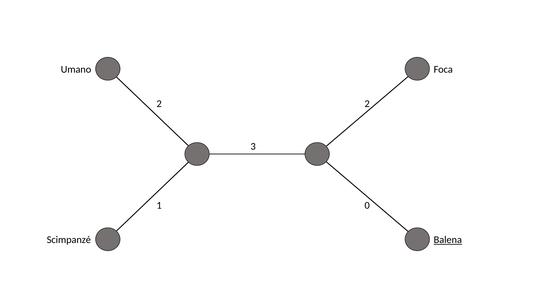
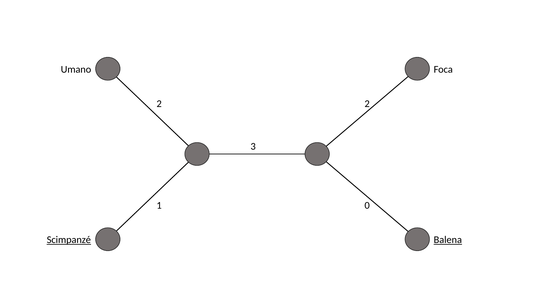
Scimpanzé underline: none -> present
